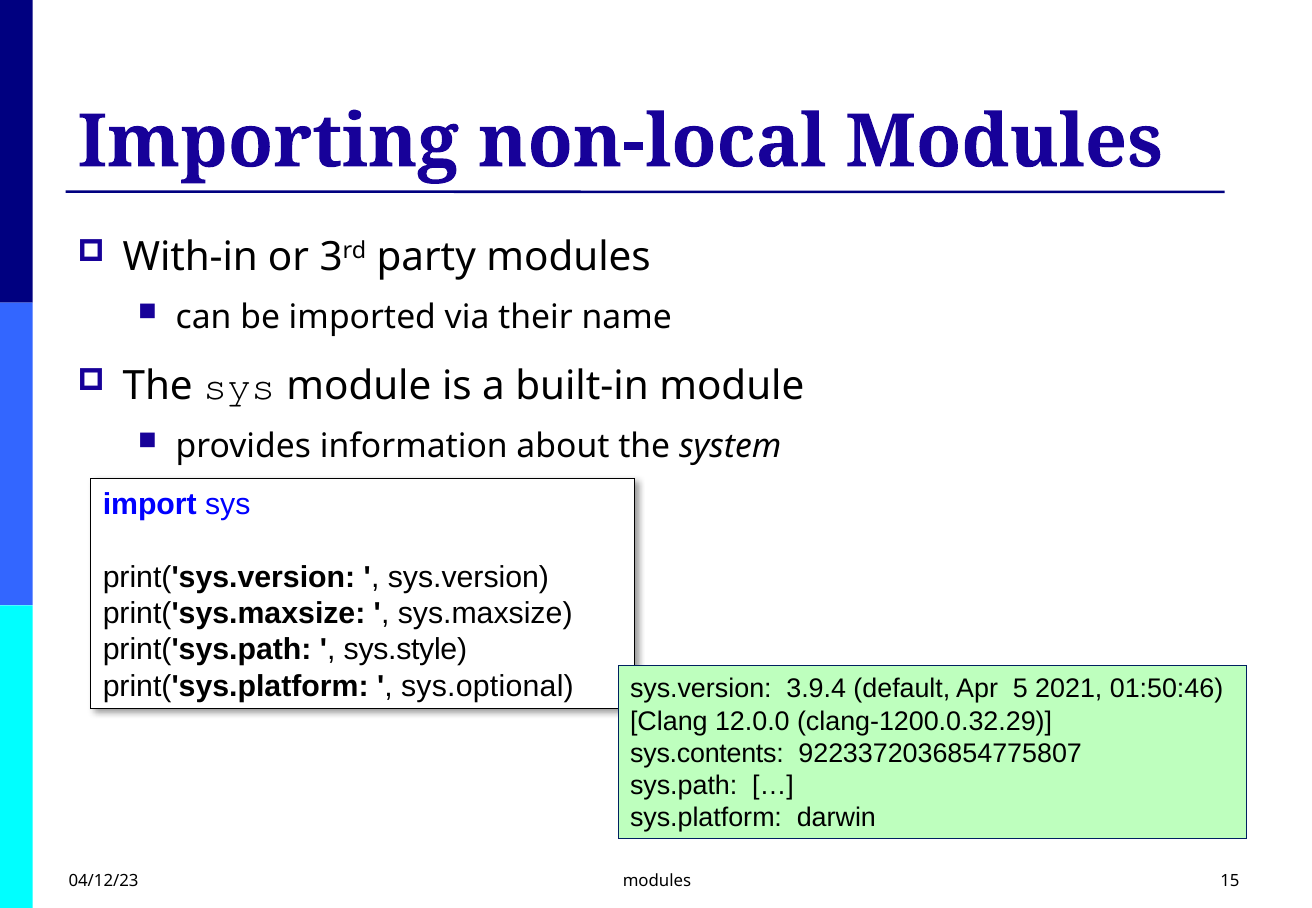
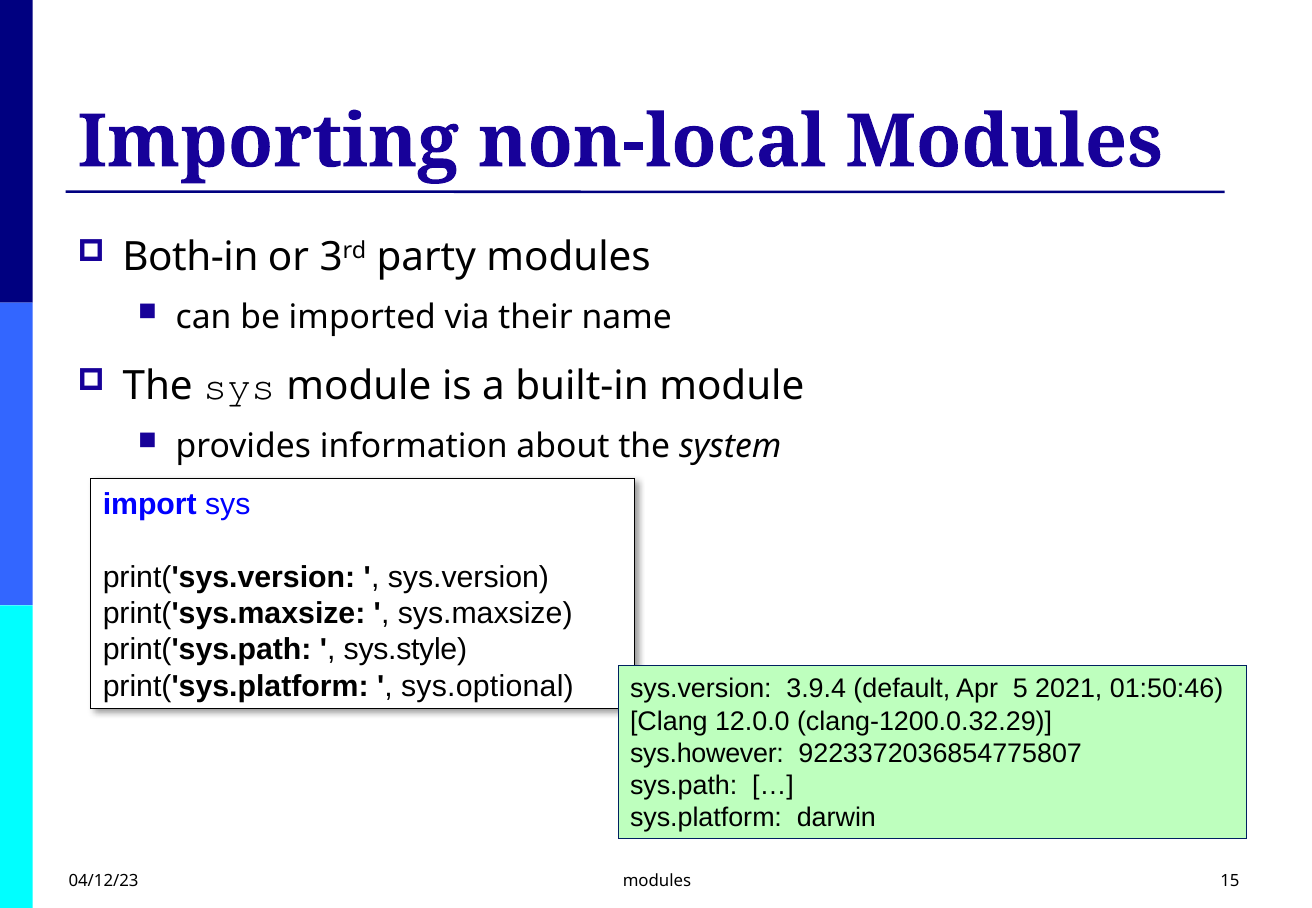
With-in: With-in -> Both-in
sys.contents: sys.contents -> sys.however
